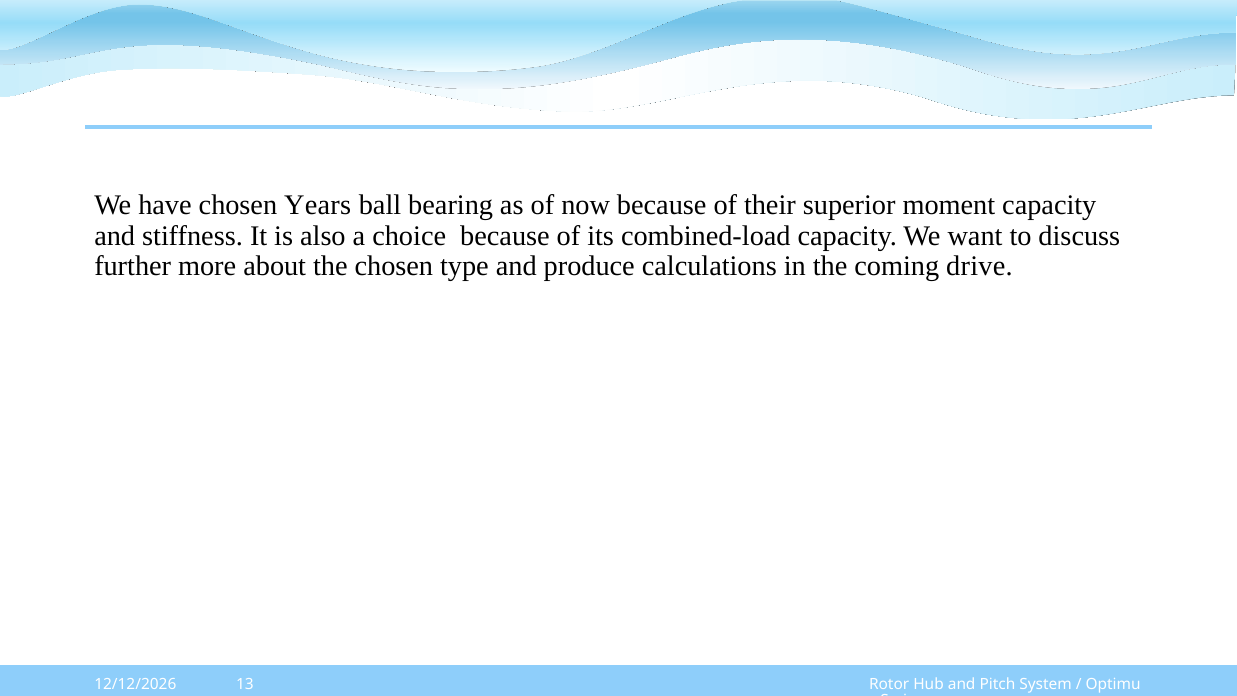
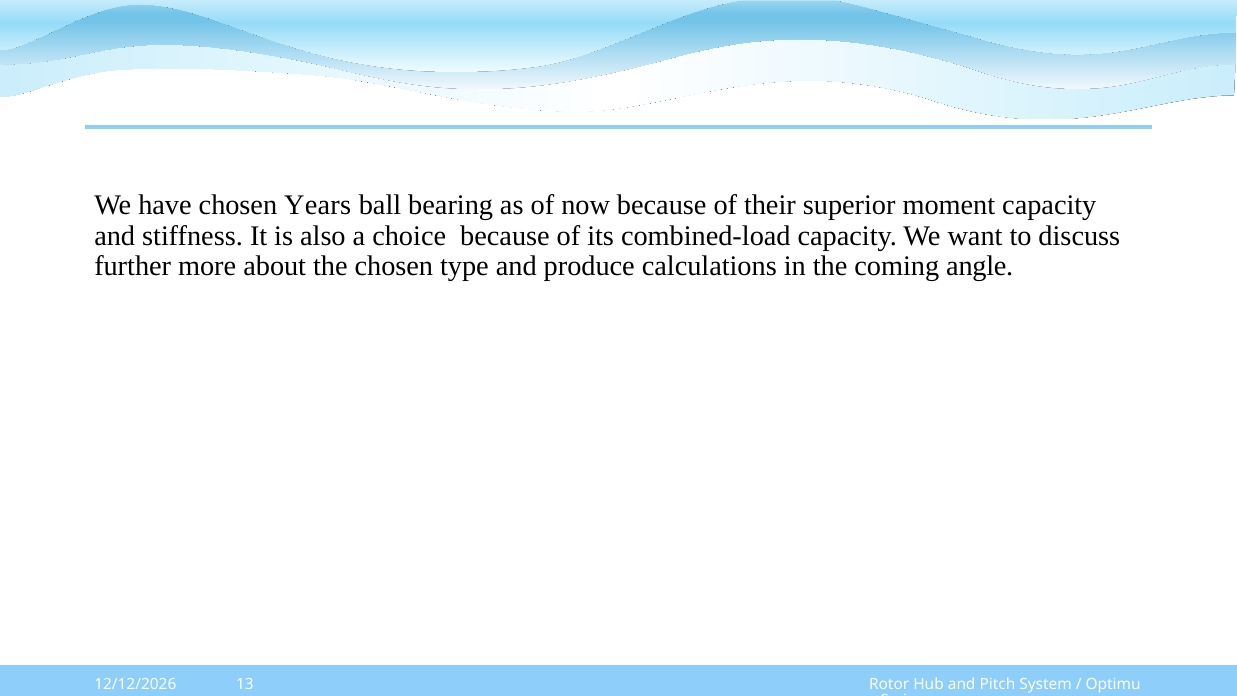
drive: drive -> angle
